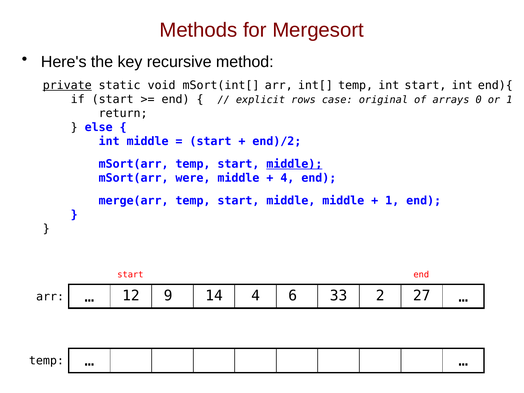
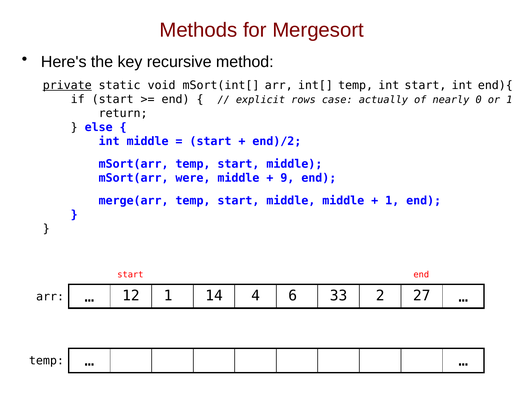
original: original -> actually
arrays: arrays -> nearly
middle at (294, 164) underline: present -> none
4 at (287, 178): 4 -> 9
12 9: 9 -> 1
